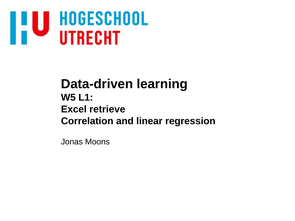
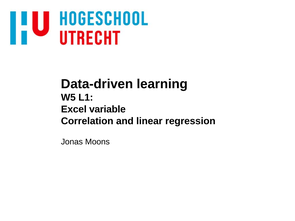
retrieve: retrieve -> variable
